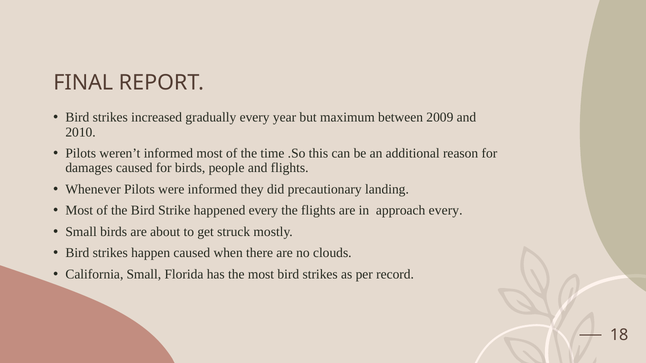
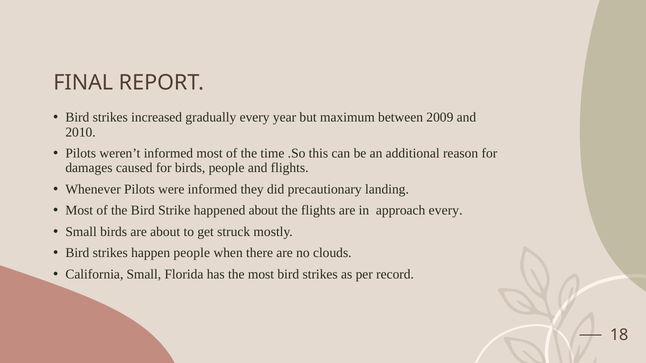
happened every: every -> about
happen caused: caused -> people
